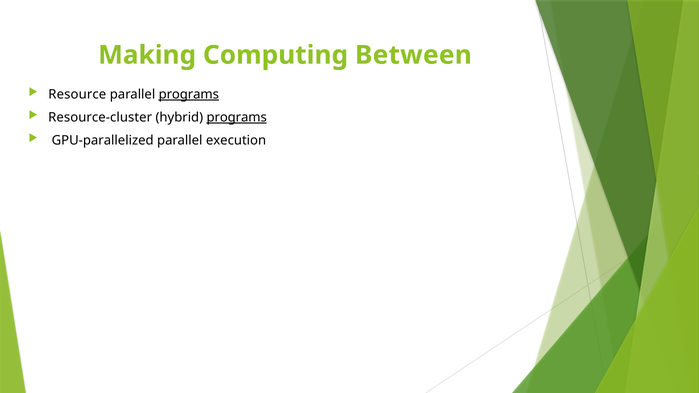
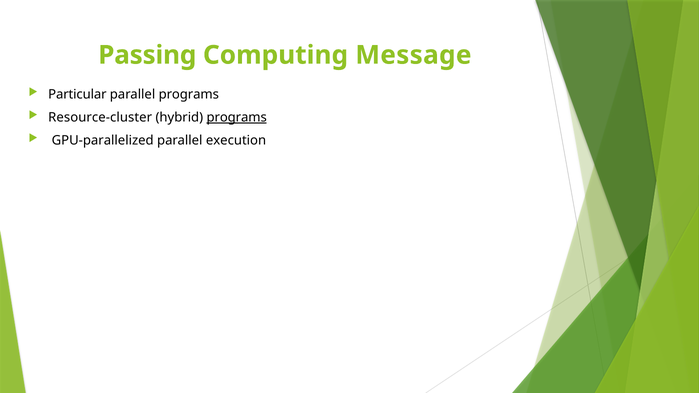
Making: Making -> Passing
Between: Between -> Message
Resource: Resource -> Particular
programs at (189, 94) underline: present -> none
